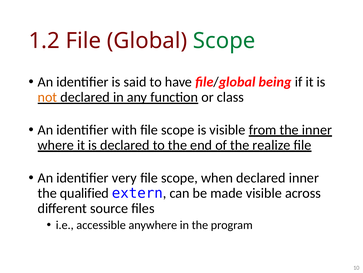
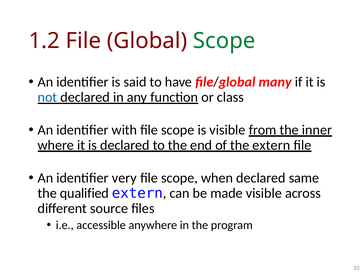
being: being -> many
not colour: orange -> blue
the realize: realize -> extern
declared inner: inner -> same
